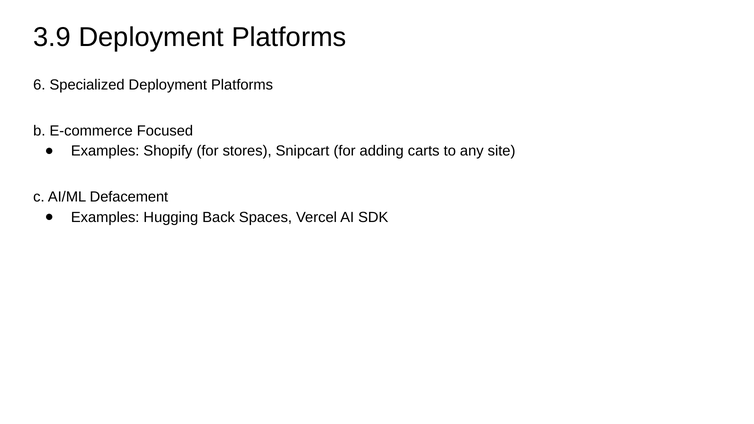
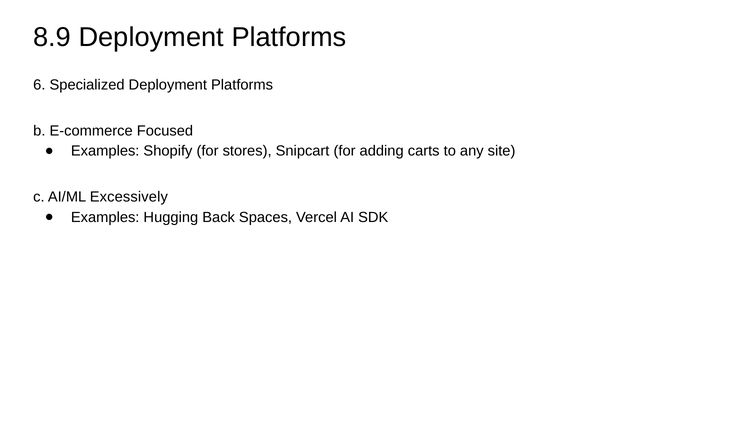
3.9: 3.9 -> 8.9
Defacement: Defacement -> Excessively
